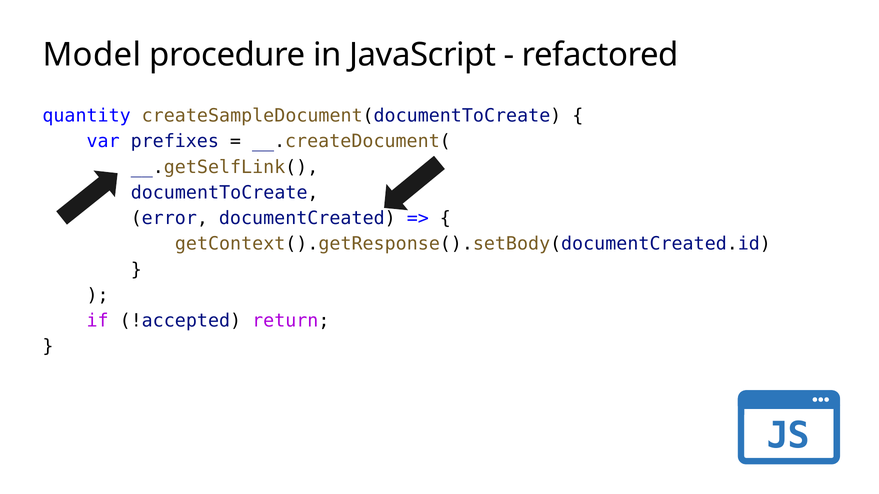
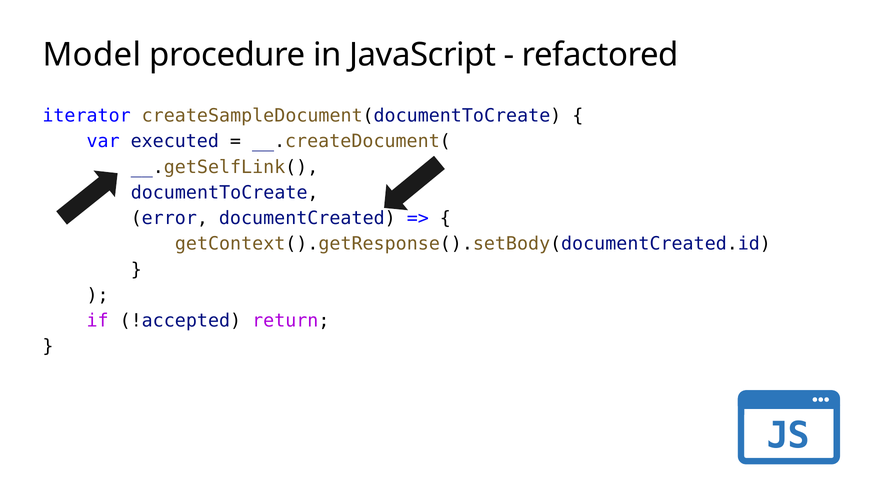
quantity: quantity -> iterator
prefixes: prefixes -> executed
